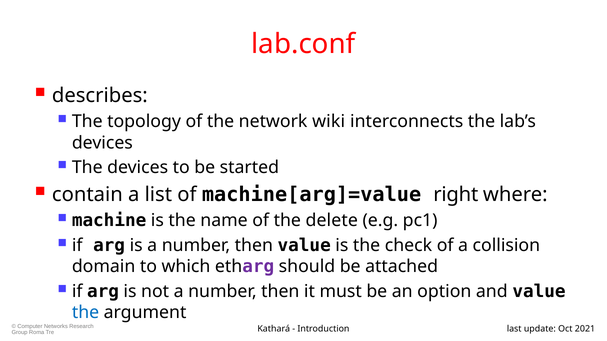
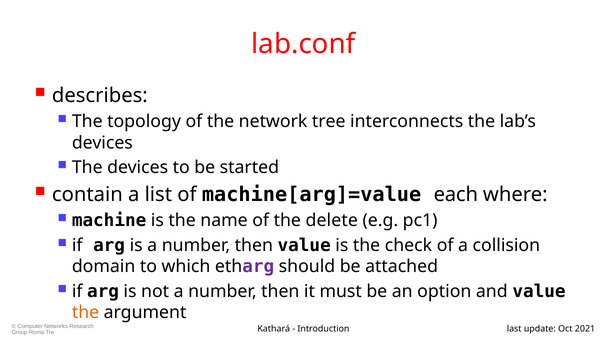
wiki: wiki -> tree
right: right -> each
the at (86, 313) colour: blue -> orange
